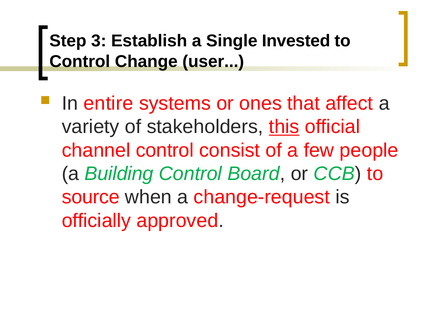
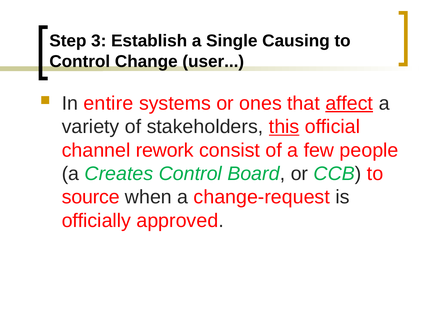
Invested: Invested -> Causing
affect underline: none -> present
channel control: control -> rework
Building: Building -> Creates
